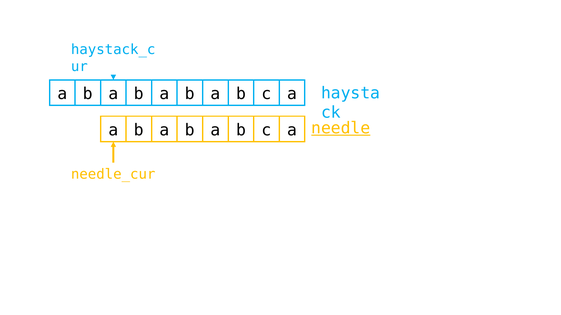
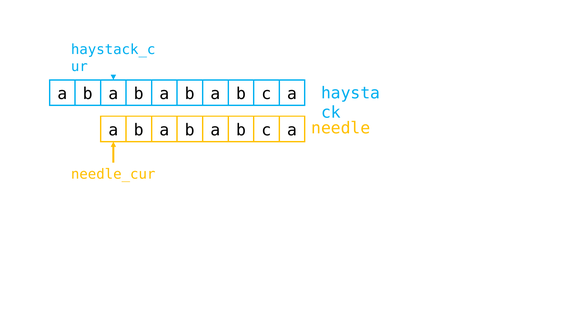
needle underline: present -> none
